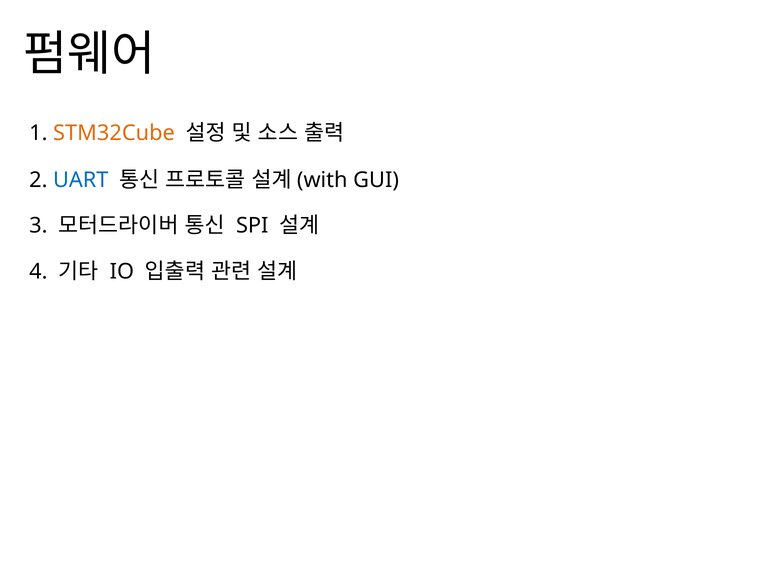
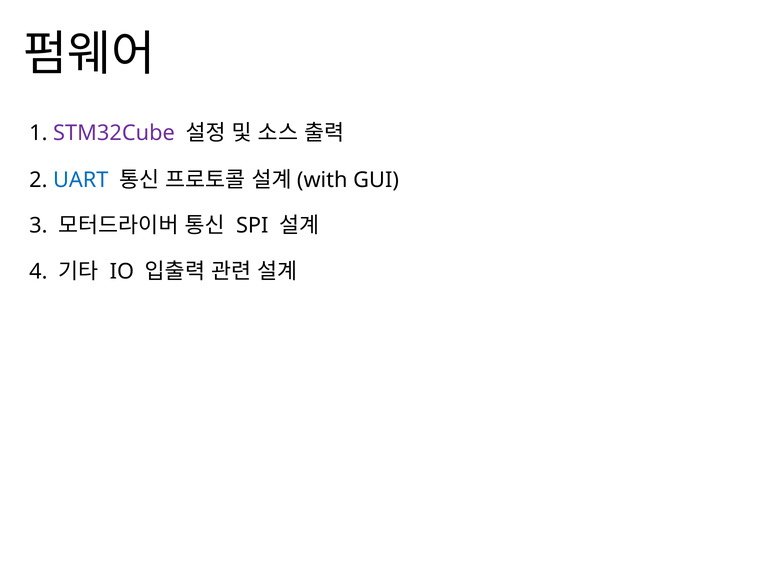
STM32Cube colour: orange -> purple
